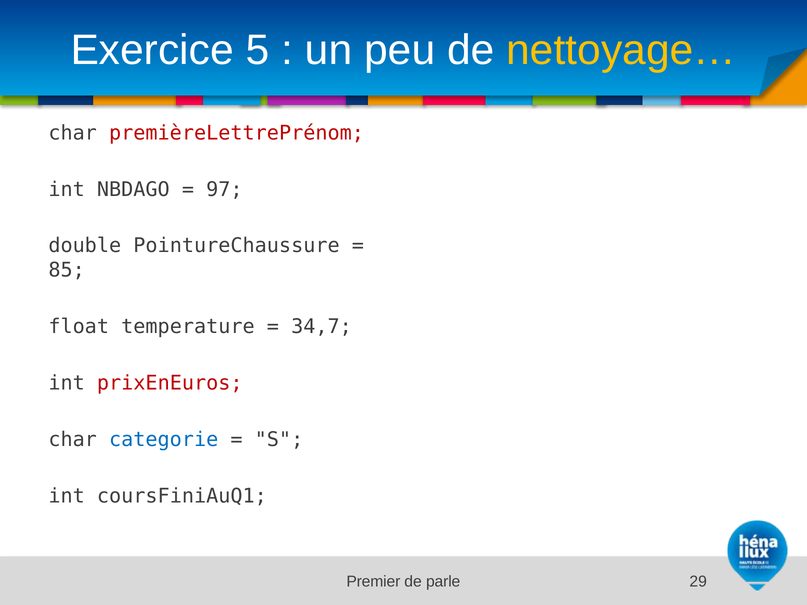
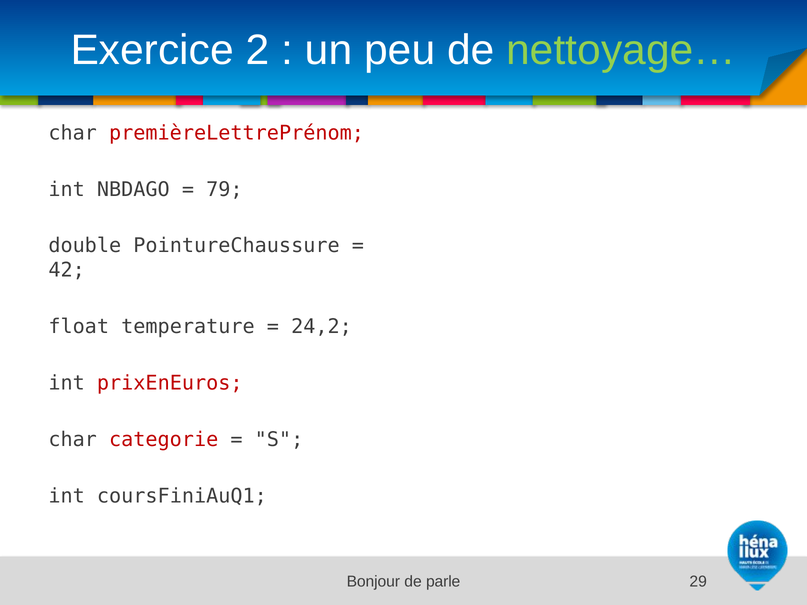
5: 5 -> 2
nettoyage… colour: yellow -> light green
97: 97 -> 79
85: 85 -> 42
34,7: 34,7 -> 24,2
categorie colour: blue -> red
Premier: Premier -> Bonjour
